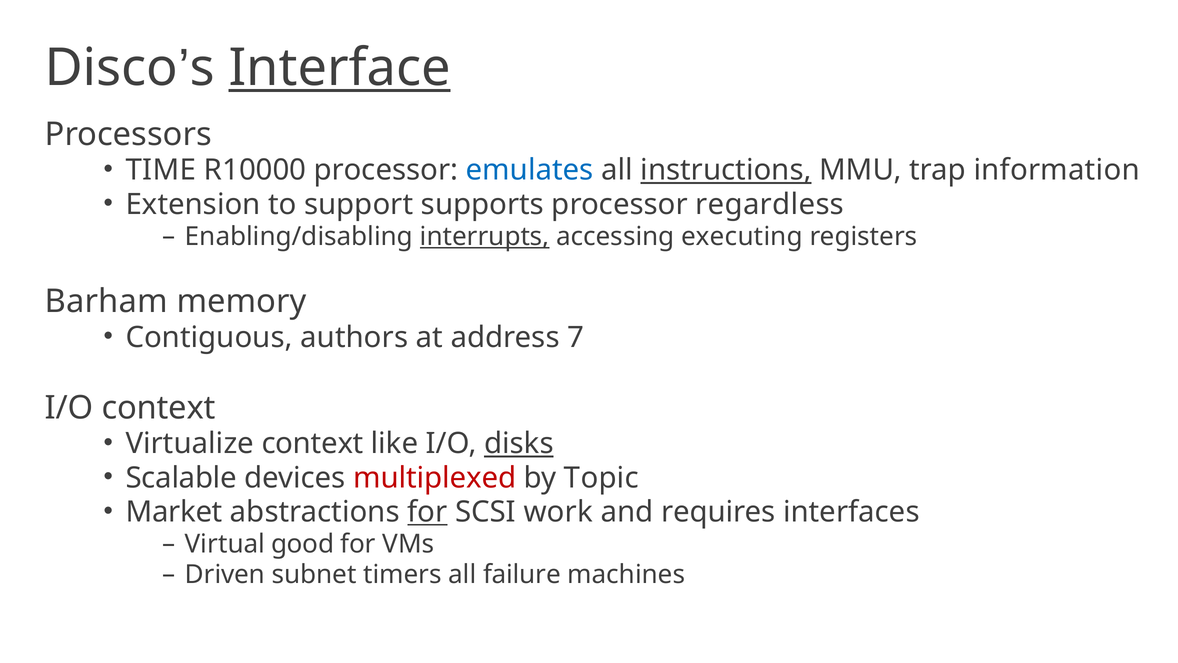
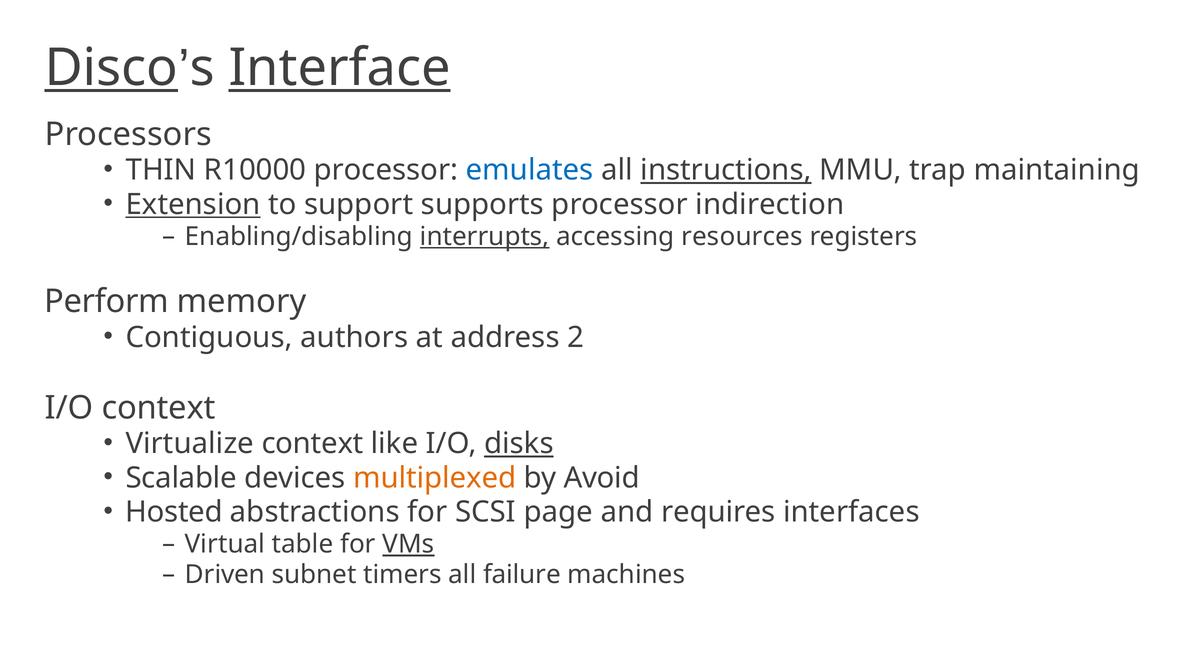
Disco underline: none -> present
TIME: TIME -> THIN
information: information -> maintaining
Extension underline: none -> present
regardless: regardless -> indirection
executing: executing -> resources
Barham: Barham -> Perform
7: 7 -> 2
multiplexed colour: red -> orange
Topic: Topic -> Avoid
Market: Market -> Hosted
for at (427, 512) underline: present -> none
work: work -> page
good: good -> table
VMs underline: none -> present
